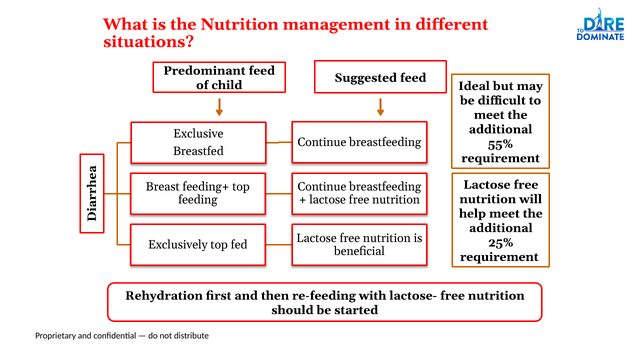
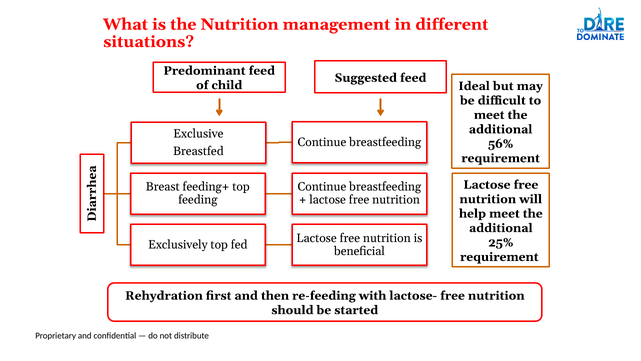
55%: 55% -> 56%
